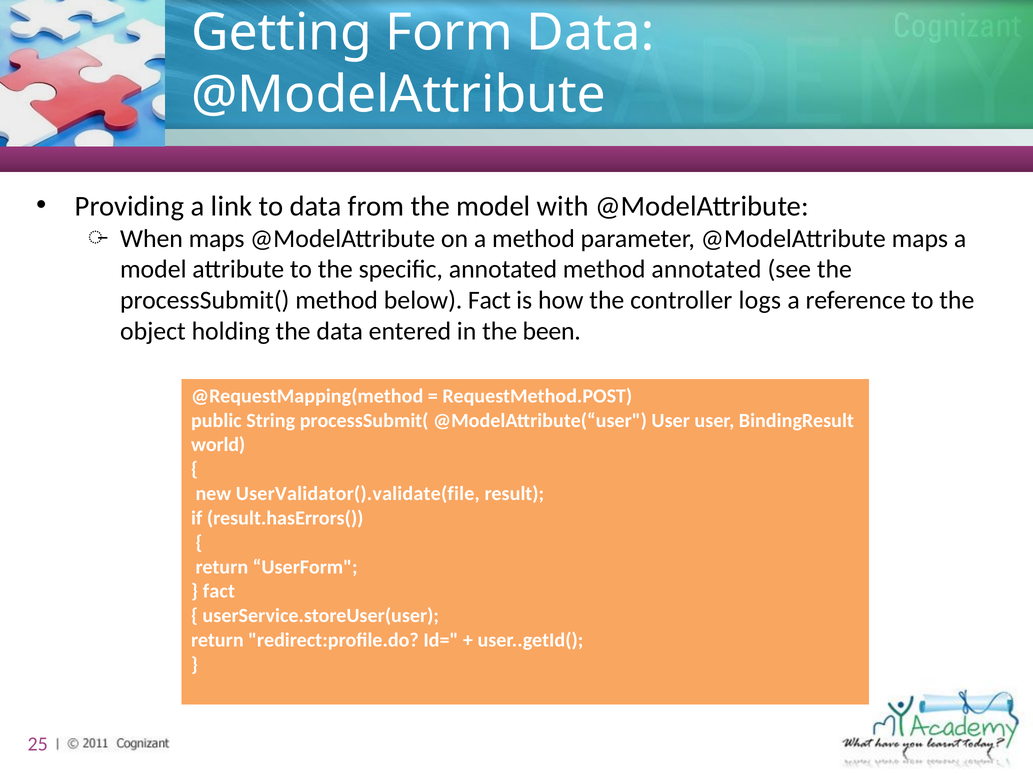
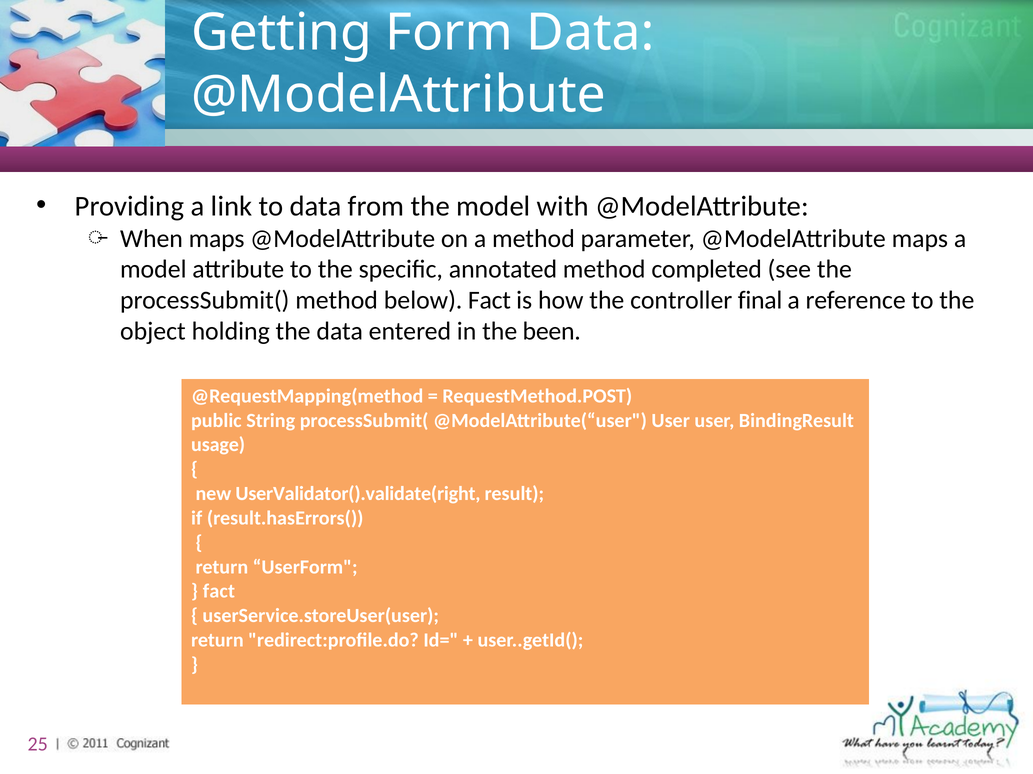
method annotated: annotated -> completed
logs: logs -> final
world: world -> usage
UserValidator().validate(file: UserValidator().validate(file -> UserValidator().validate(right
